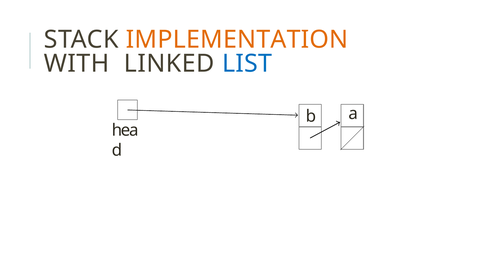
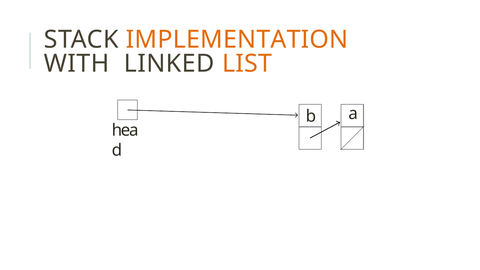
LIST colour: blue -> orange
